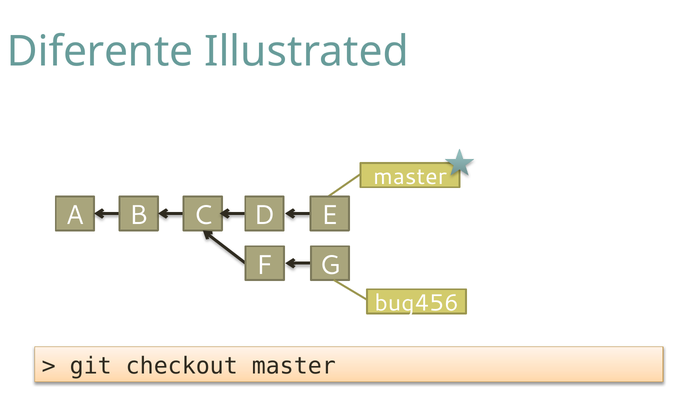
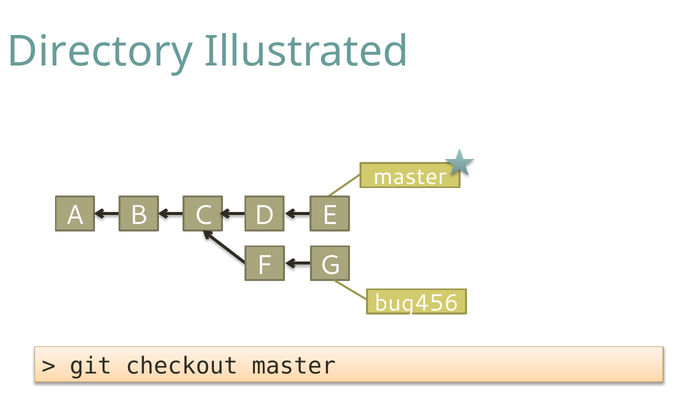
Diferente: Diferente -> Directory
